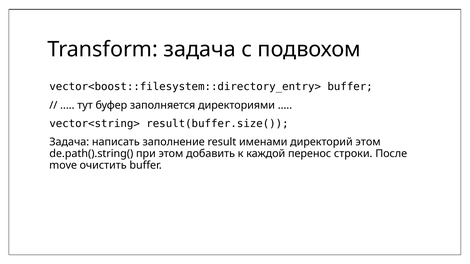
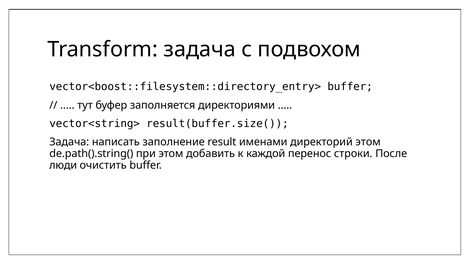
move: move -> люди
